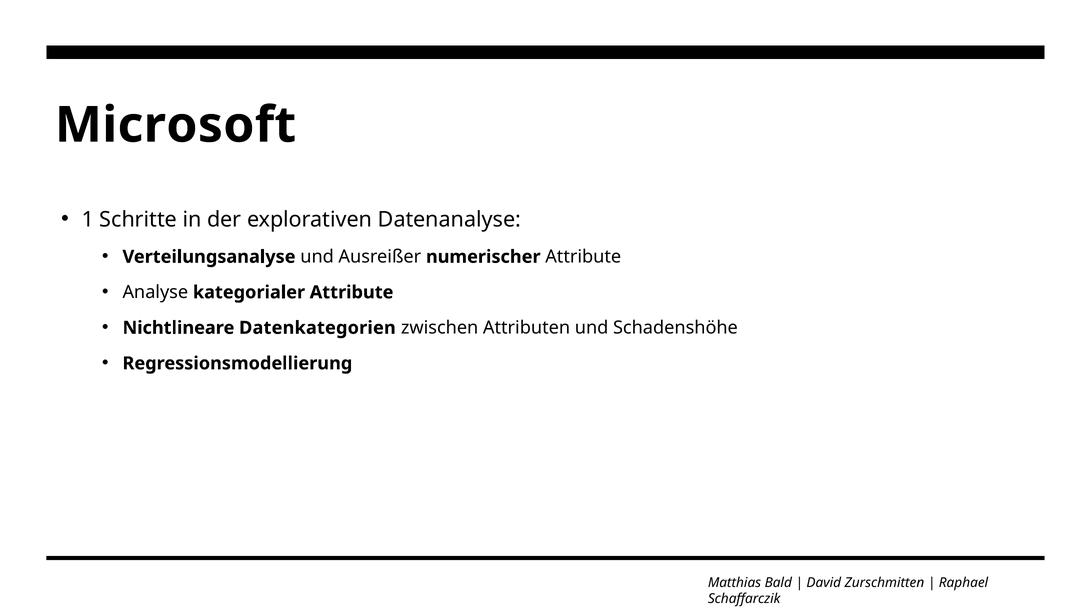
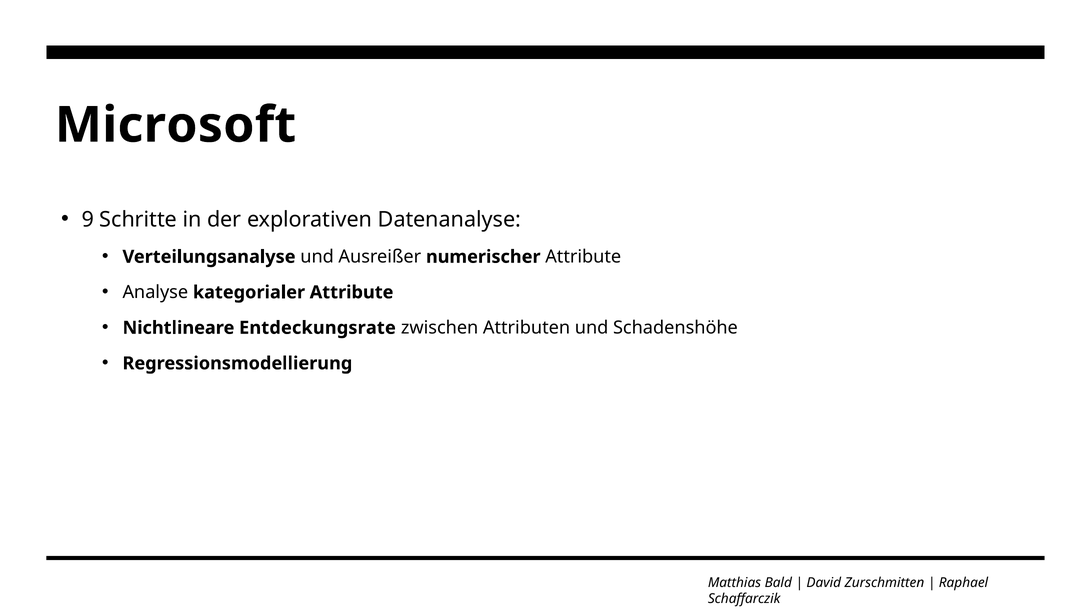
1: 1 -> 9
Datenkategorien: Datenkategorien -> Entdeckungsrate
